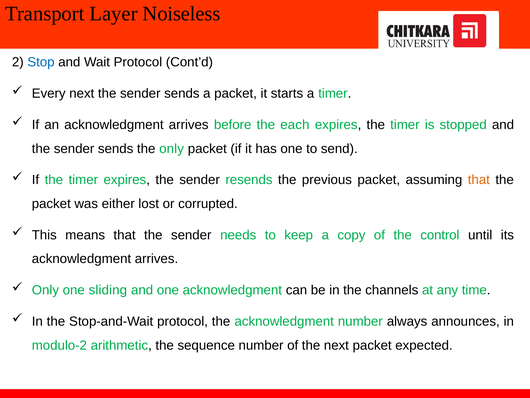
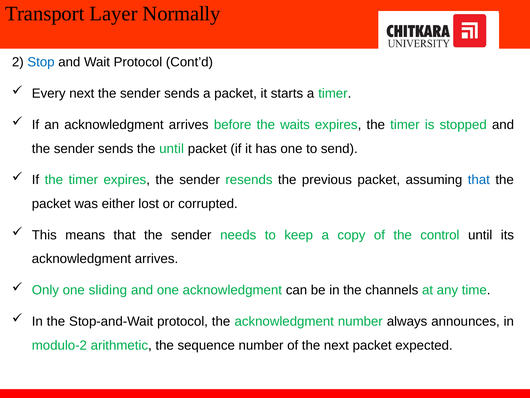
Noiseless: Noiseless -> Normally
each: each -> waits
the only: only -> until
that at (479, 180) colour: orange -> blue
